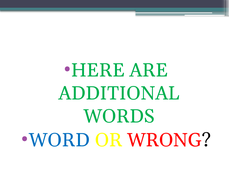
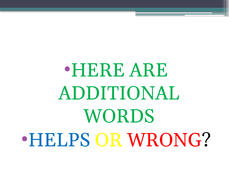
WORD: WORD -> HELPS
